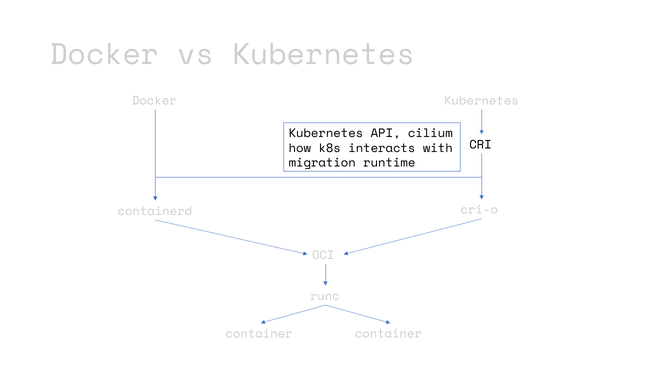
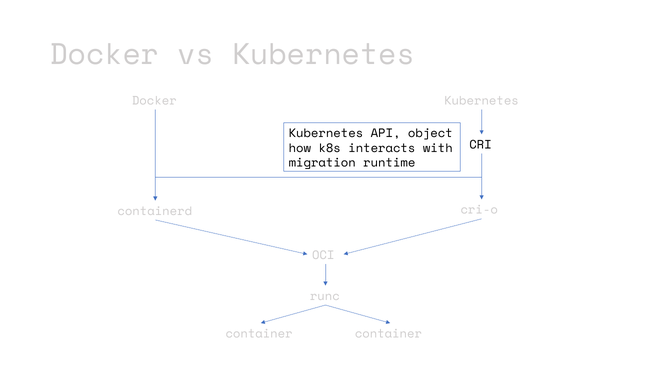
cilium: cilium -> object
